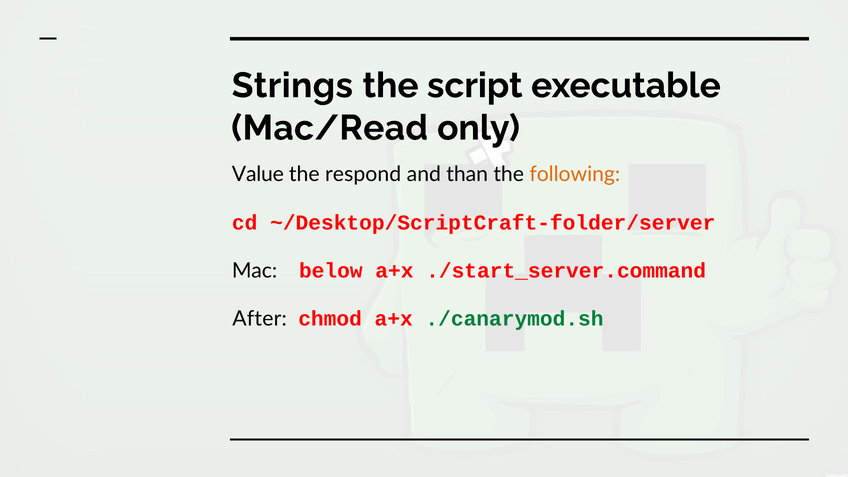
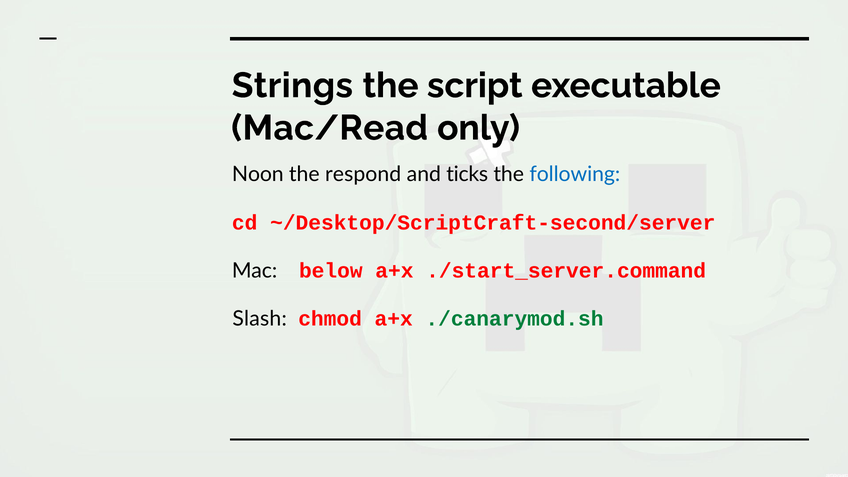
Value: Value -> Noon
than: than -> ticks
following colour: orange -> blue
~/Desktop/ScriptCraft-folder/server: ~/Desktop/ScriptCraft-folder/server -> ~/Desktop/ScriptCraft-second/server
After: After -> Slash
